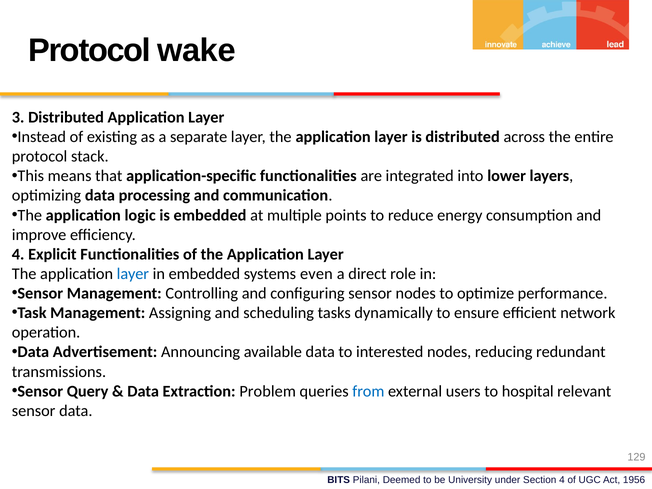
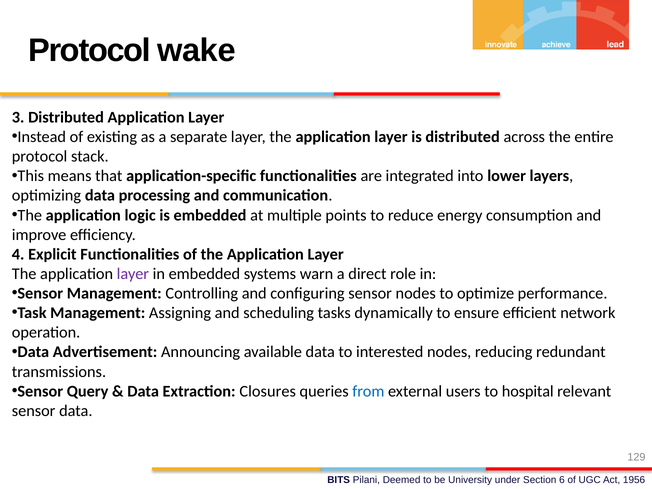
layer at (133, 274) colour: blue -> purple
even: even -> warn
Problem: Problem -> Closures
4 at (562, 480): 4 -> 6
